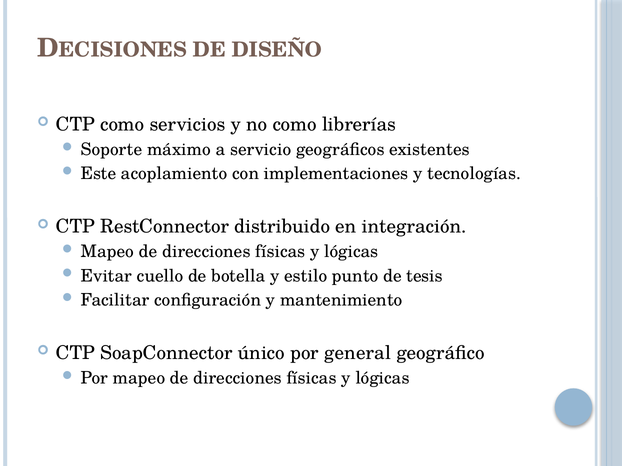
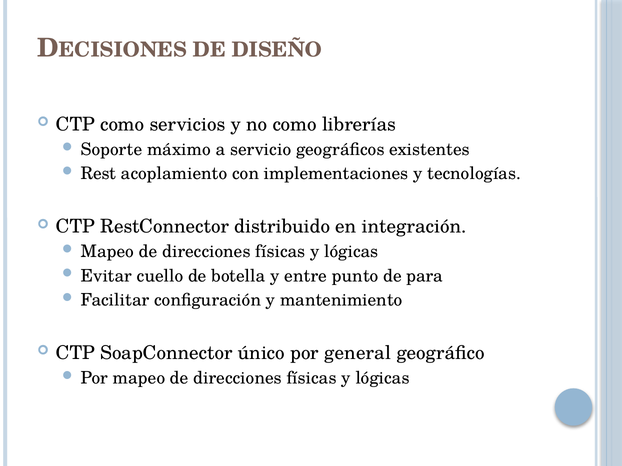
Este: Este -> Rest
estilo: estilo -> entre
tesis: tesis -> para
